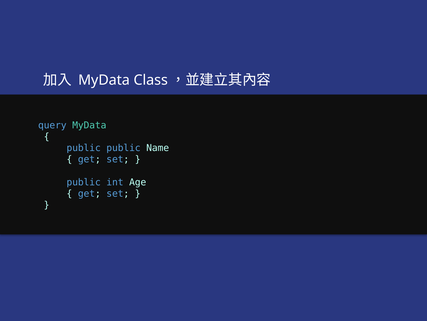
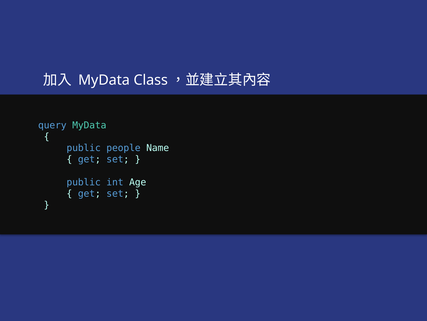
public public: public -> people
